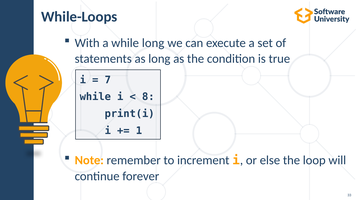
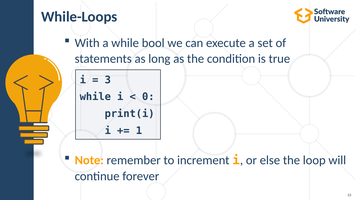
while long: long -> bool
7: 7 -> 3
8: 8 -> 0
